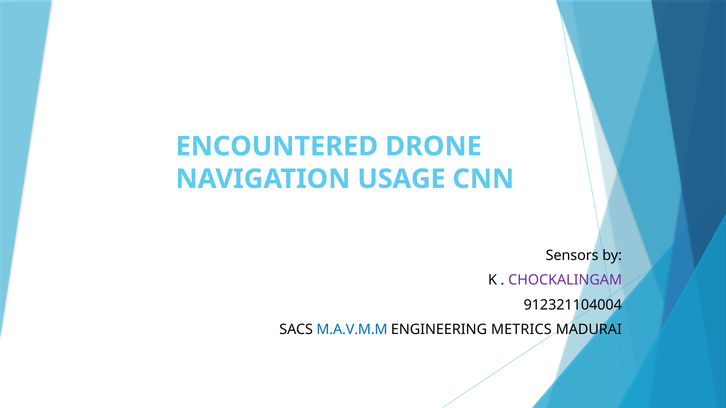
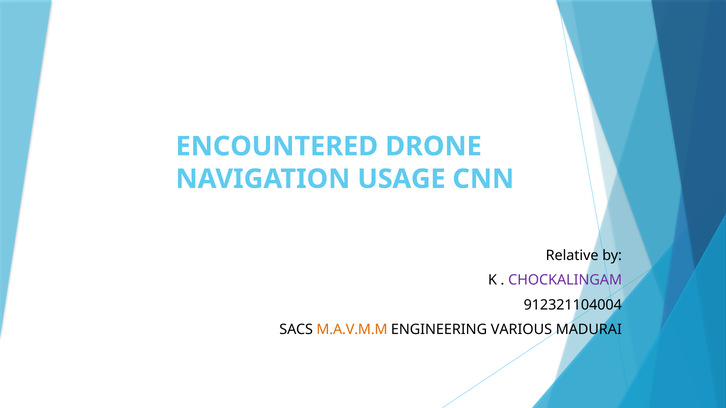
Sensors: Sensors -> Relative
M.A.V.M.M colour: blue -> orange
METRICS: METRICS -> VARIOUS
